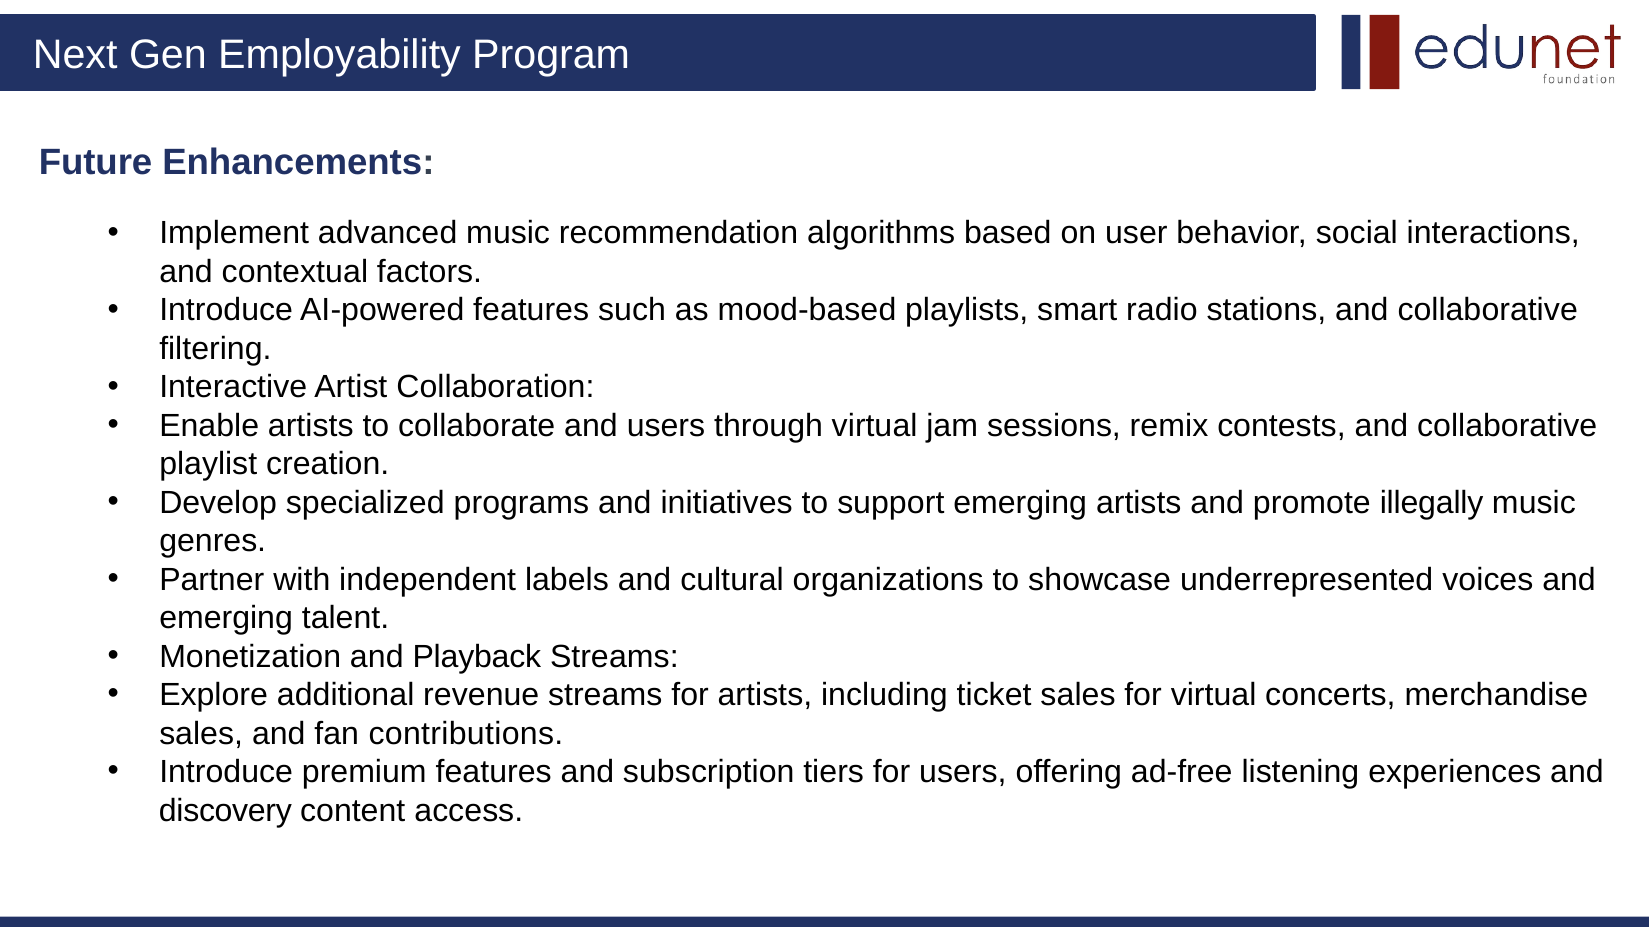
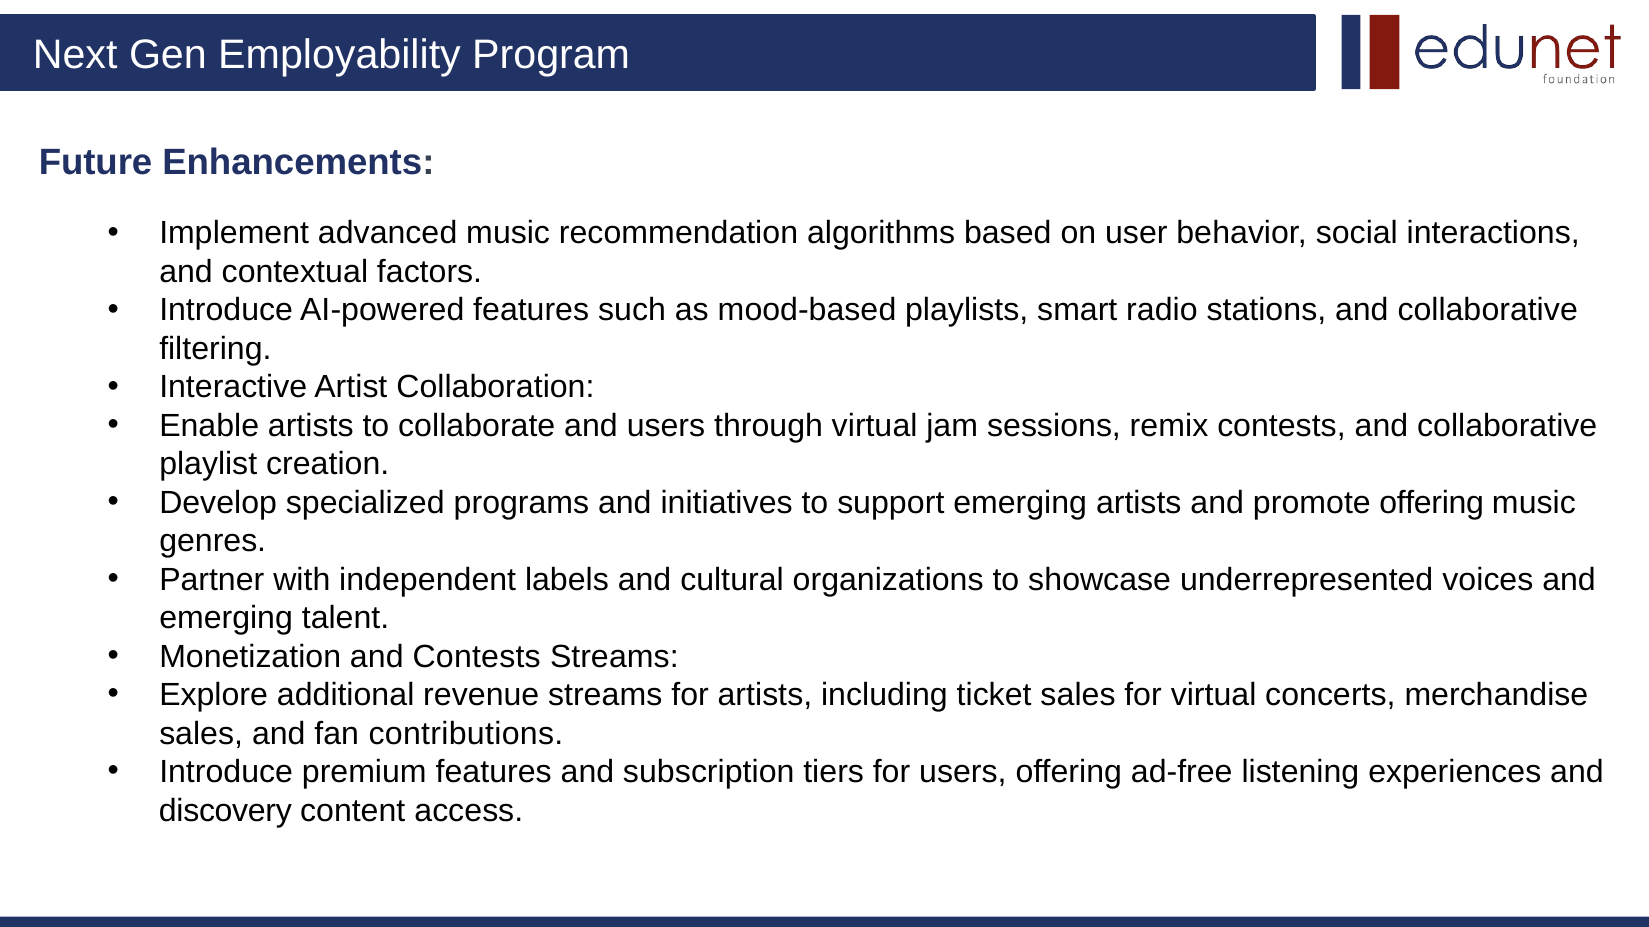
promote illegally: illegally -> offering
and Playback: Playback -> Contests
